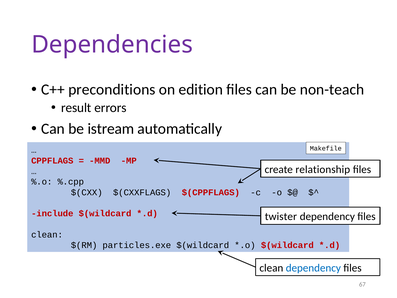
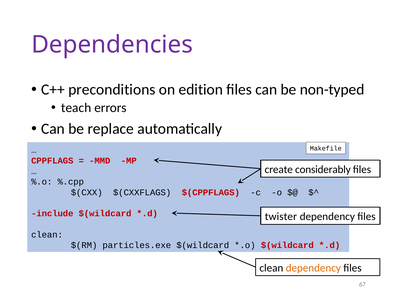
non-teach: non-teach -> non-typed
result: result -> teach
istream: istream -> replace
relationship: relationship -> considerably
dependency at (313, 268) colour: blue -> orange
